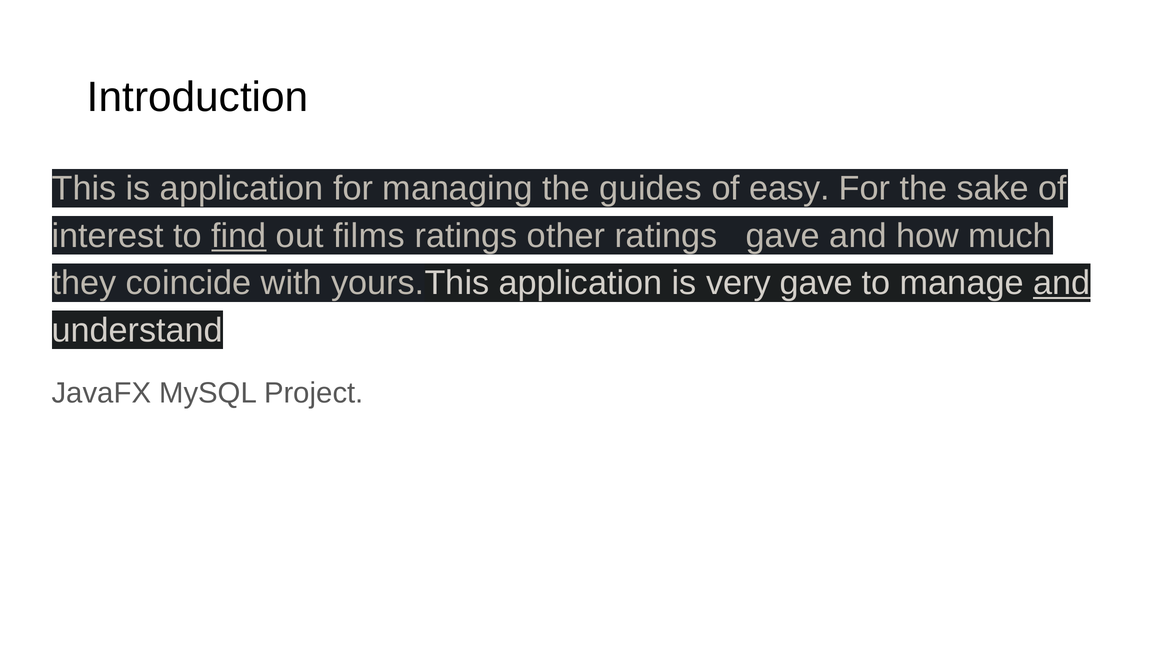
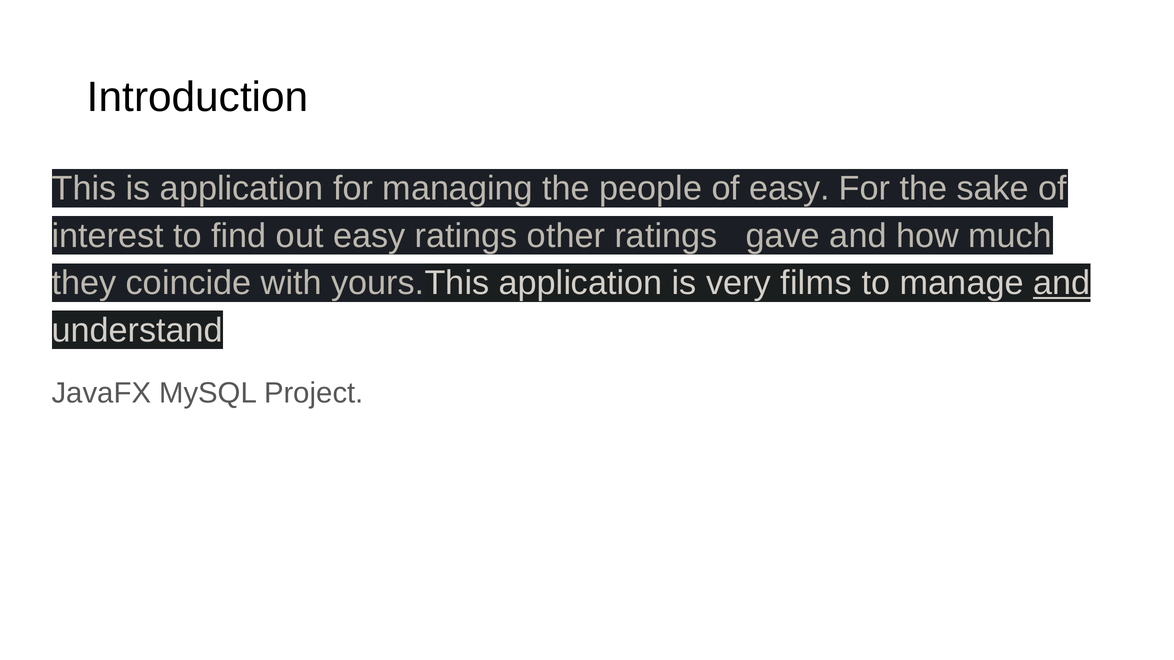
guides: guides -> people
find underline: present -> none
out films: films -> easy
very gave: gave -> films
